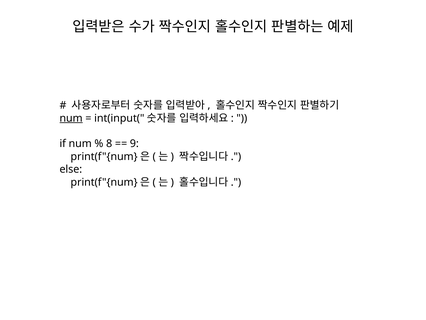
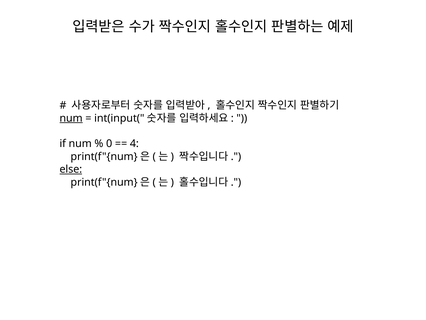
8: 8 -> 0
9: 9 -> 4
else underline: none -> present
